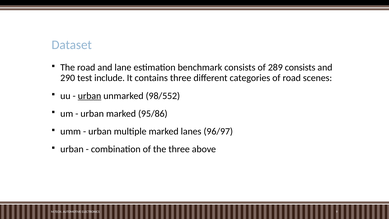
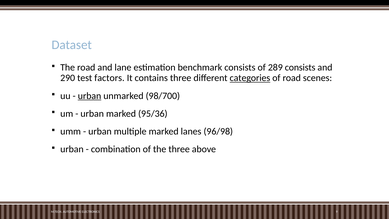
include: include -> factors
categories underline: none -> present
98/552: 98/552 -> 98/700
95/86: 95/86 -> 95/36
96/97: 96/97 -> 96/98
